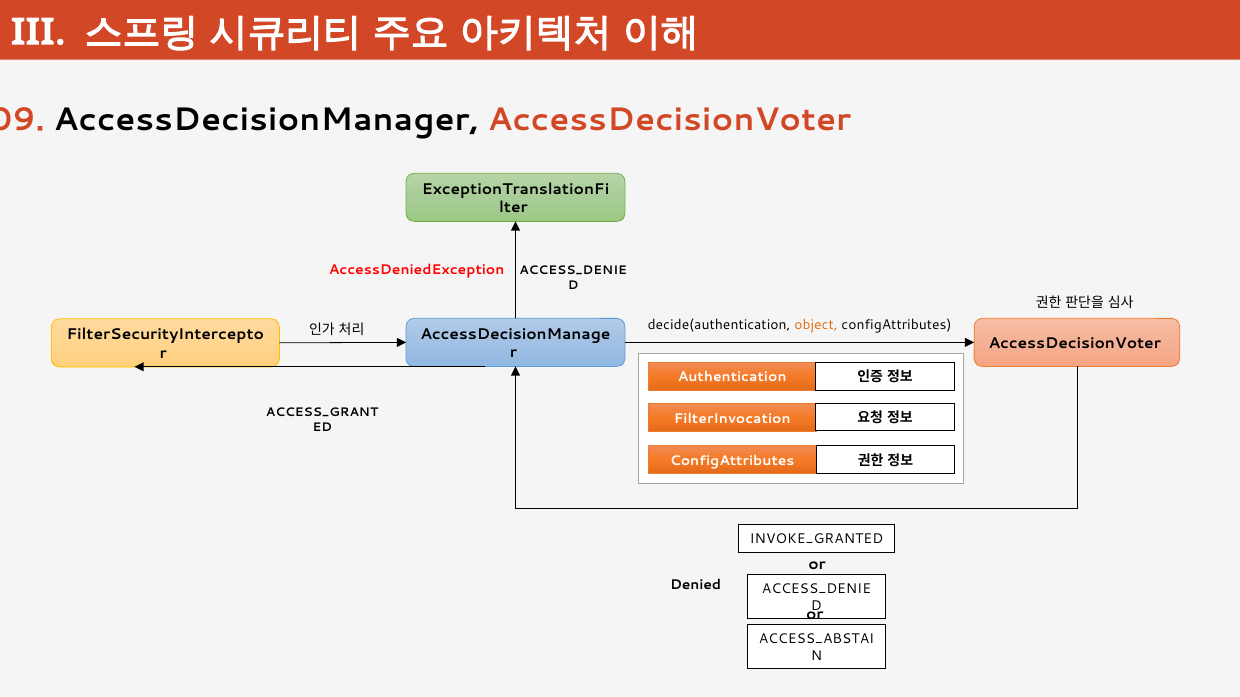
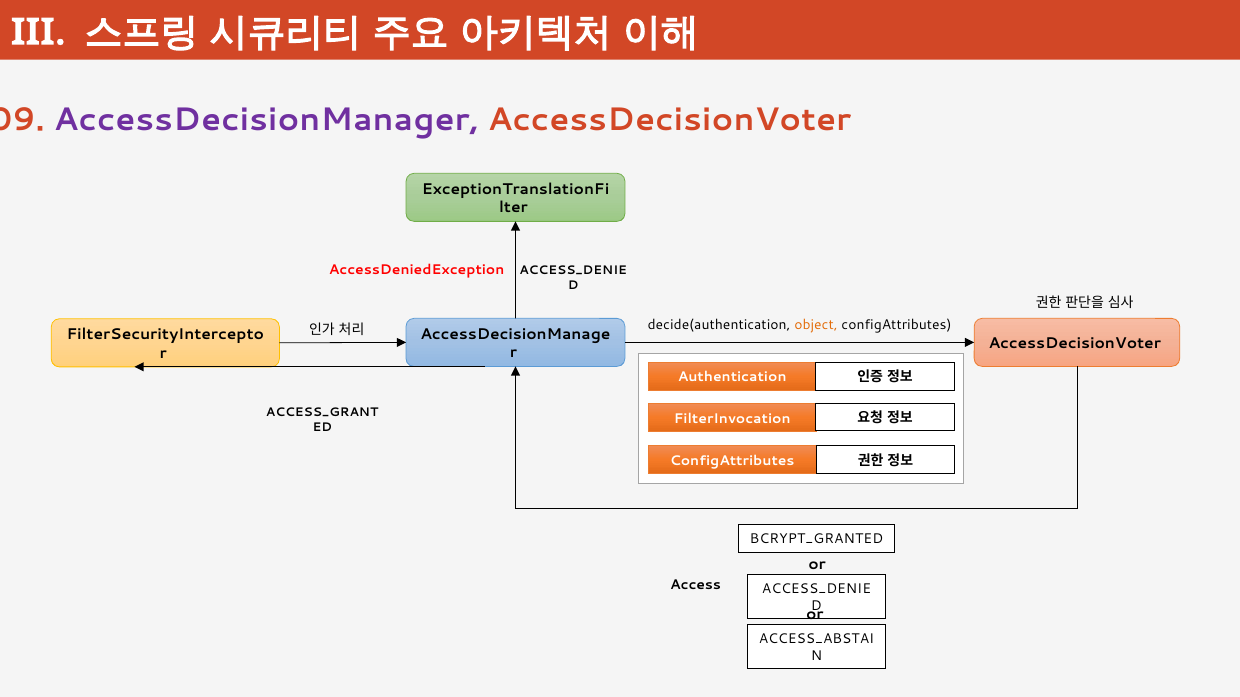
AccessDecisionManager colour: black -> purple
INVOKE_GRANTED: INVOKE_GRANTED -> BCRYPT_GRANTED
Denied: Denied -> Access
